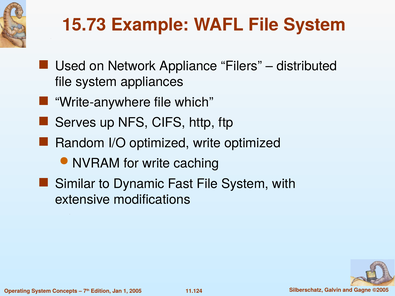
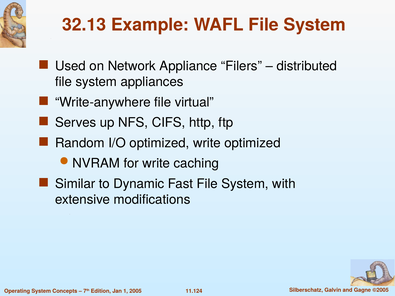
15.73: 15.73 -> 32.13
which: which -> virtual
